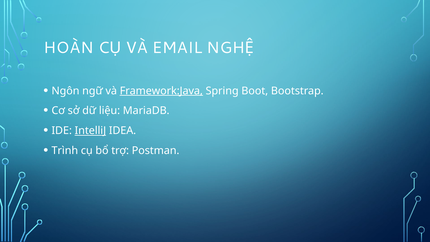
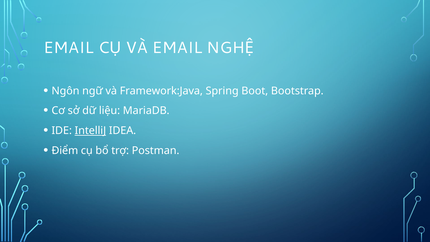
HOÀN at (69, 48): HOÀN -> EMAIL
Framework:Java underline: present -> none
Trình: Trình -> Điểm
